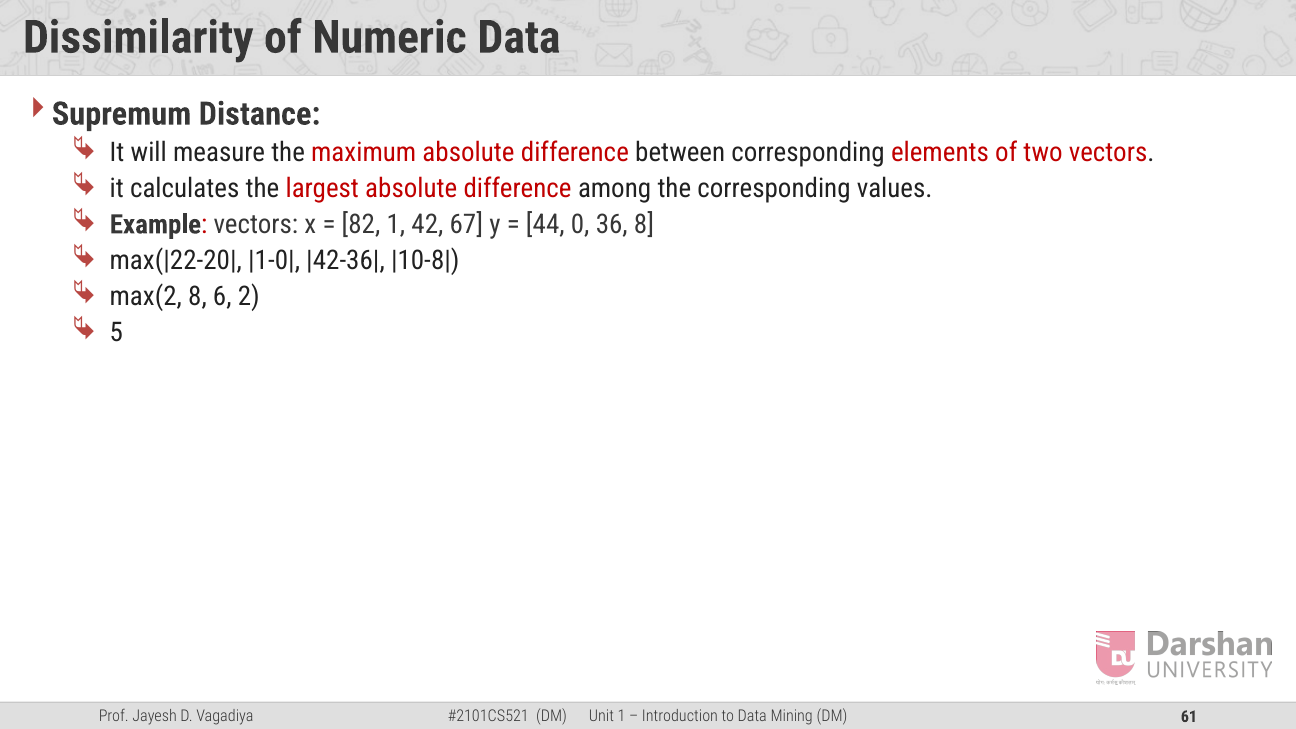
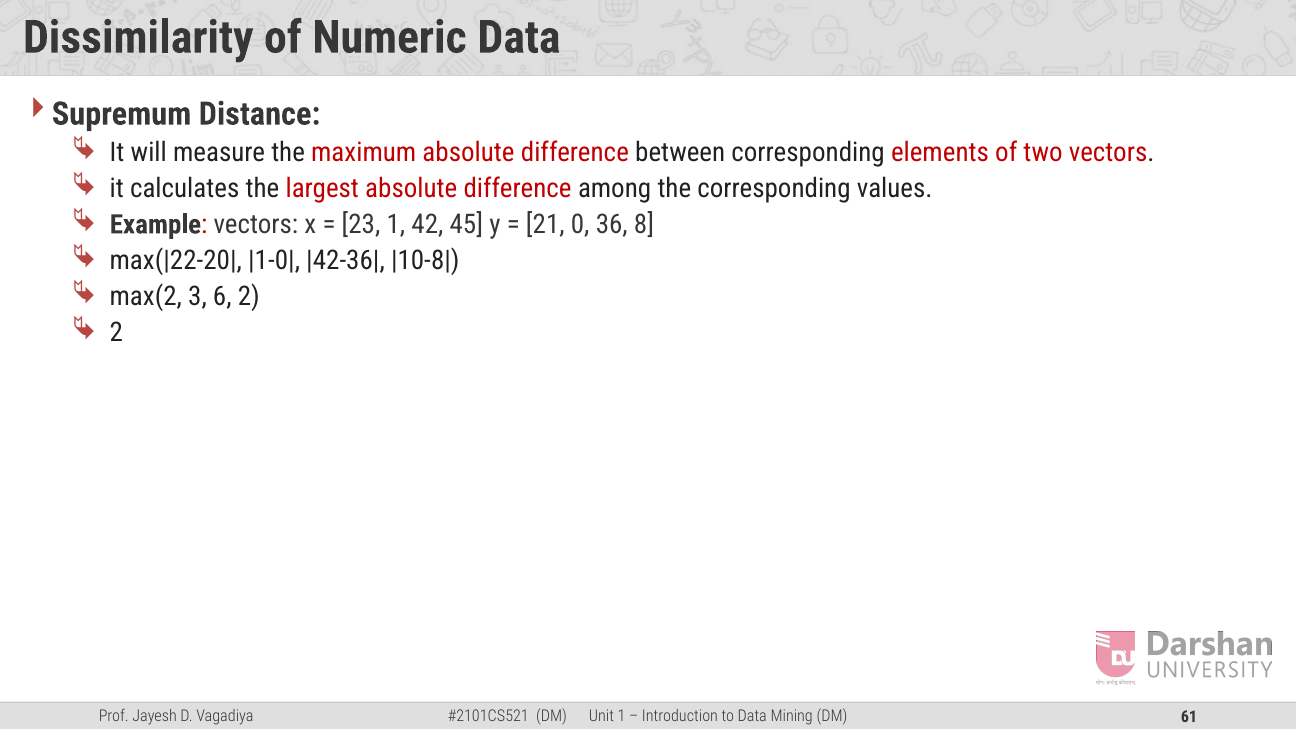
82: 82 -> 23
67: 67 -> 45
44: 44 -> 21
max(2 8: 8 -> 3
5 at (116, 332): 5 -> 2
